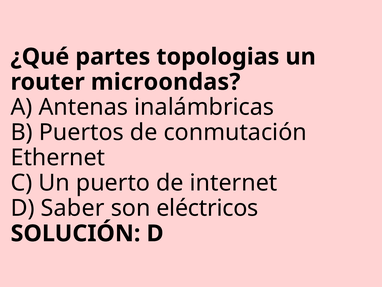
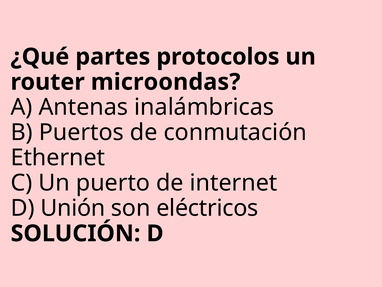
topologias: topologias -> protocolos
Saber: Saber -> Unión
